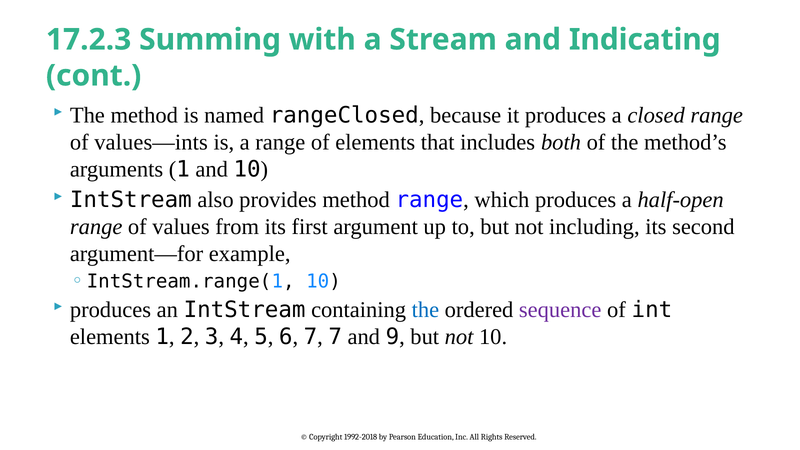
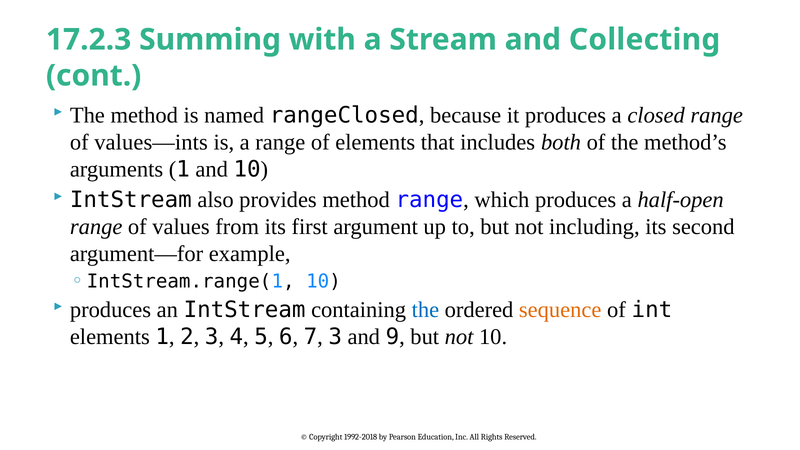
Indicating: Indicating -> Collecting
sequence colour: purple -> orange
7 7: 7 -> 3
